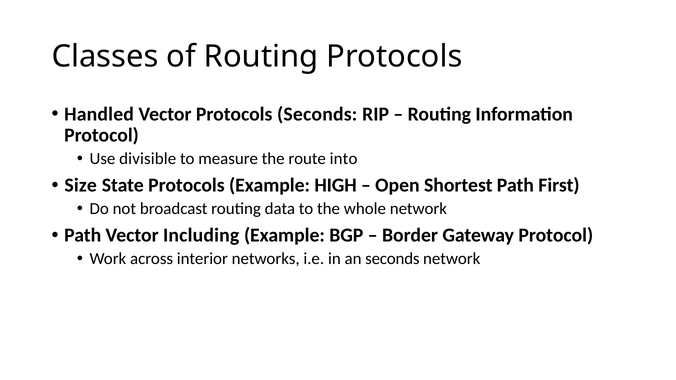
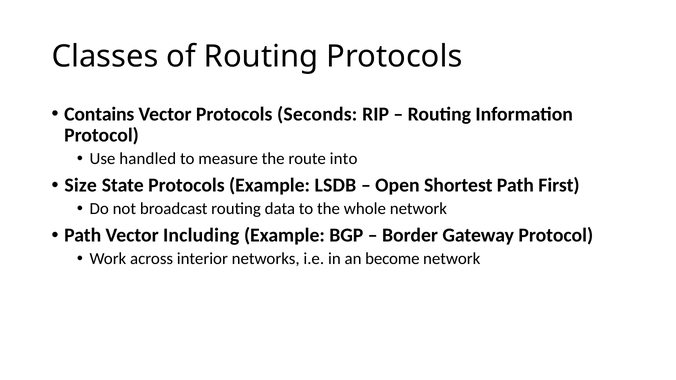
Handled: Handled -> Contains
divisible: divisible -> handled
HIGH: HIGH -> LSDB
an seconds: seconds -> become
